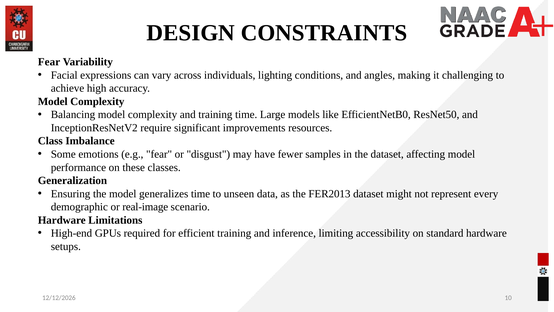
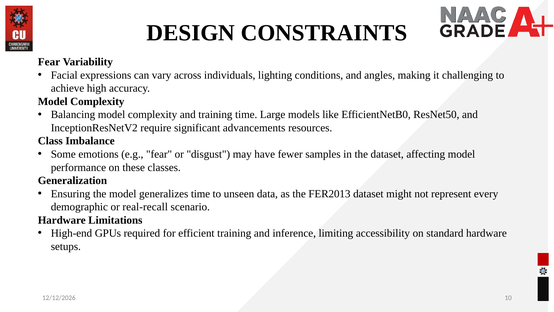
improvements: improvements -> advancements
real-image: real-image -> real-recall
